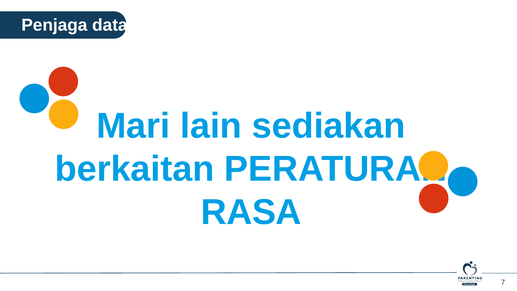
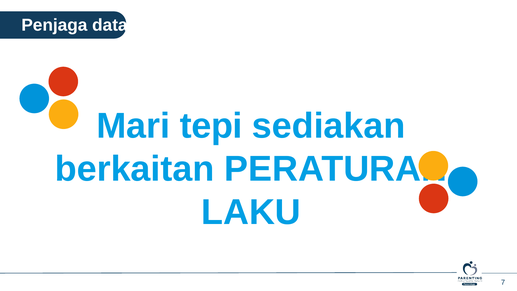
lain: lain -> tepi
RASA: RASA -> LAKU
